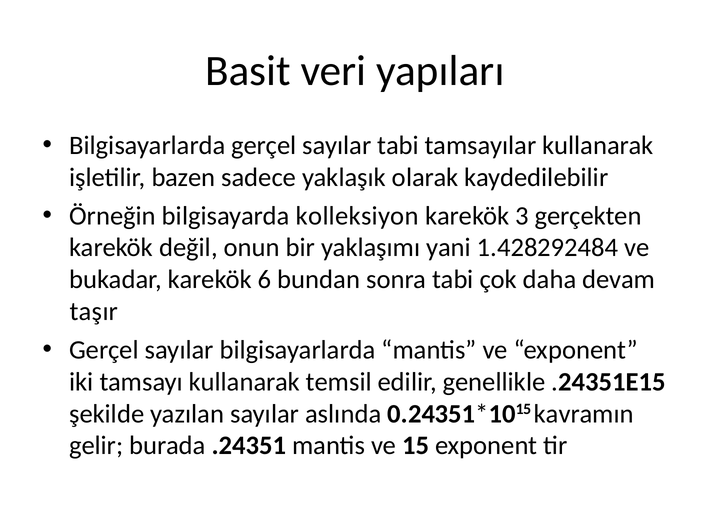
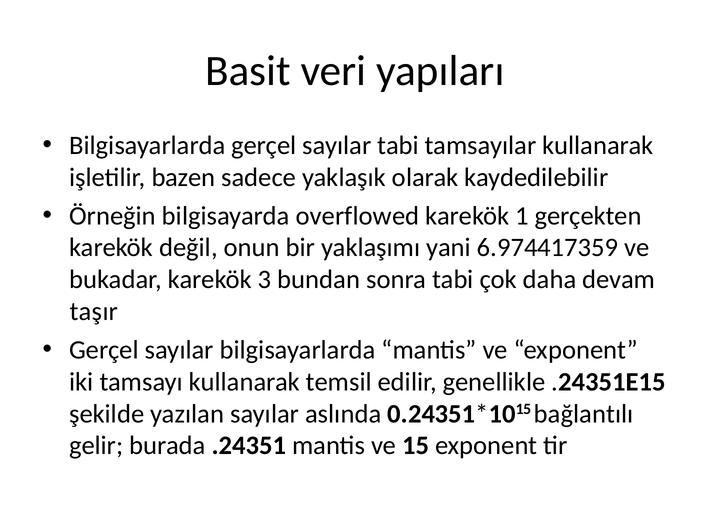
kolleksiyon: kolleksiyon -> overflowed
3: 3 -> 1
1.428292484: 1.428292484 -> 6.974417359
6: 6 -> 3
kavramın: kavramın -> bağlantılı
